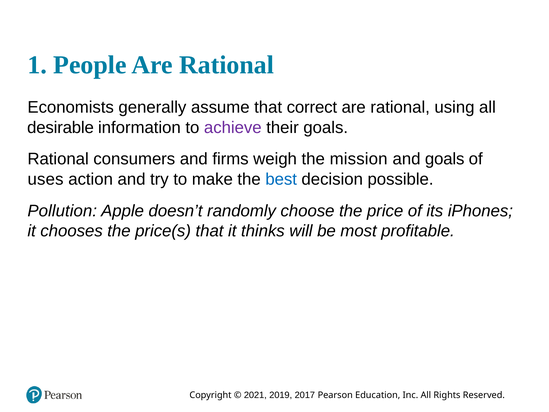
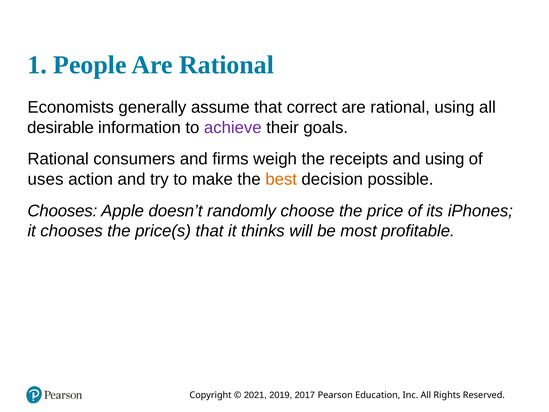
mission: mission -> receipts
and goals: goals -> using
best colour: blue -> orange
Pollution at (62, 211): Pollution -> Chooses
